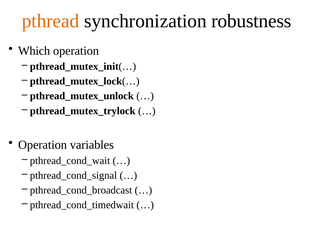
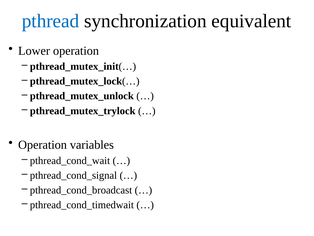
pthread colour: orange -> blue
robustness: robustness -> equivalent
Which: Which -> Lower
